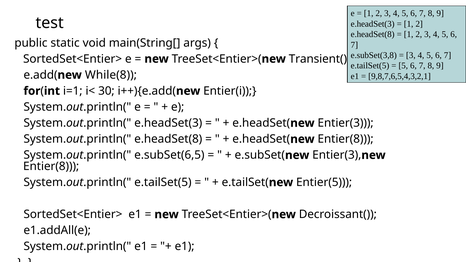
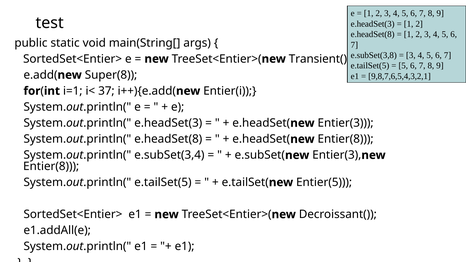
While(8: While(8 -> Super(8
30: 30 -> 37
e.subSet(6,5: e.subSet(6,5 -> e.subSet(3,4
